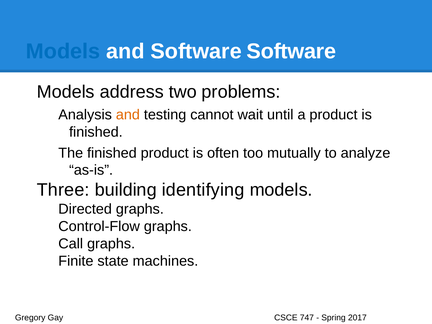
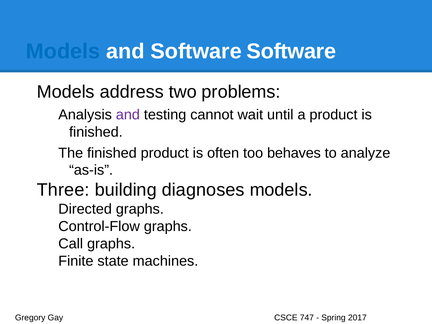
and at (128, 115) colour: orange -> purple
mutually: mutually -> behaves
identifying: identifying -> diagnoses
